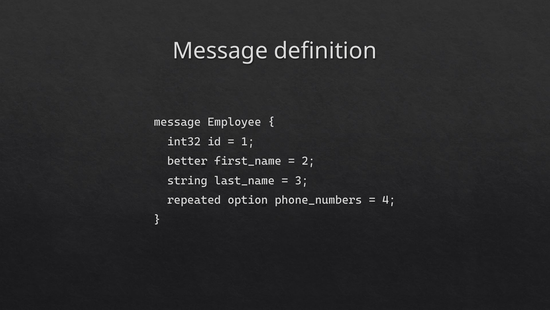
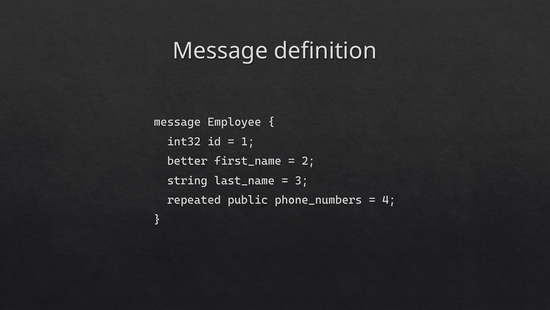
option: option -> public
